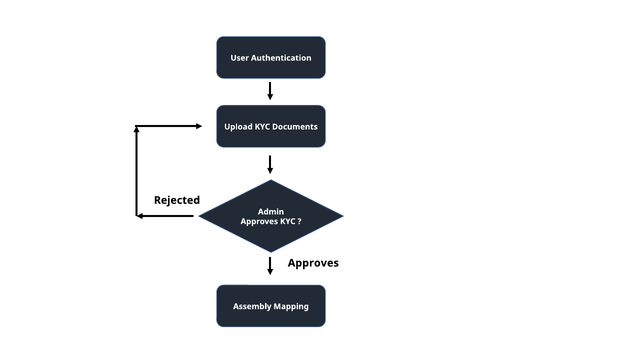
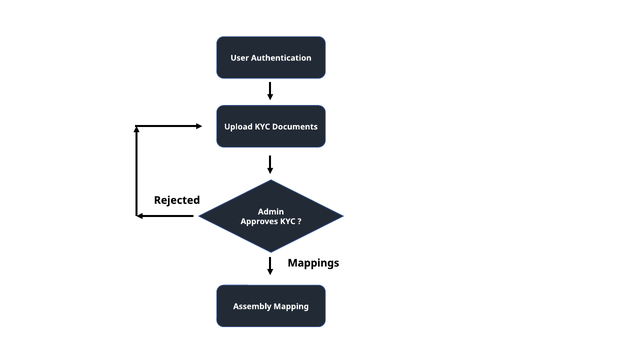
Approves at (313, 263): Approves -> Mappings
